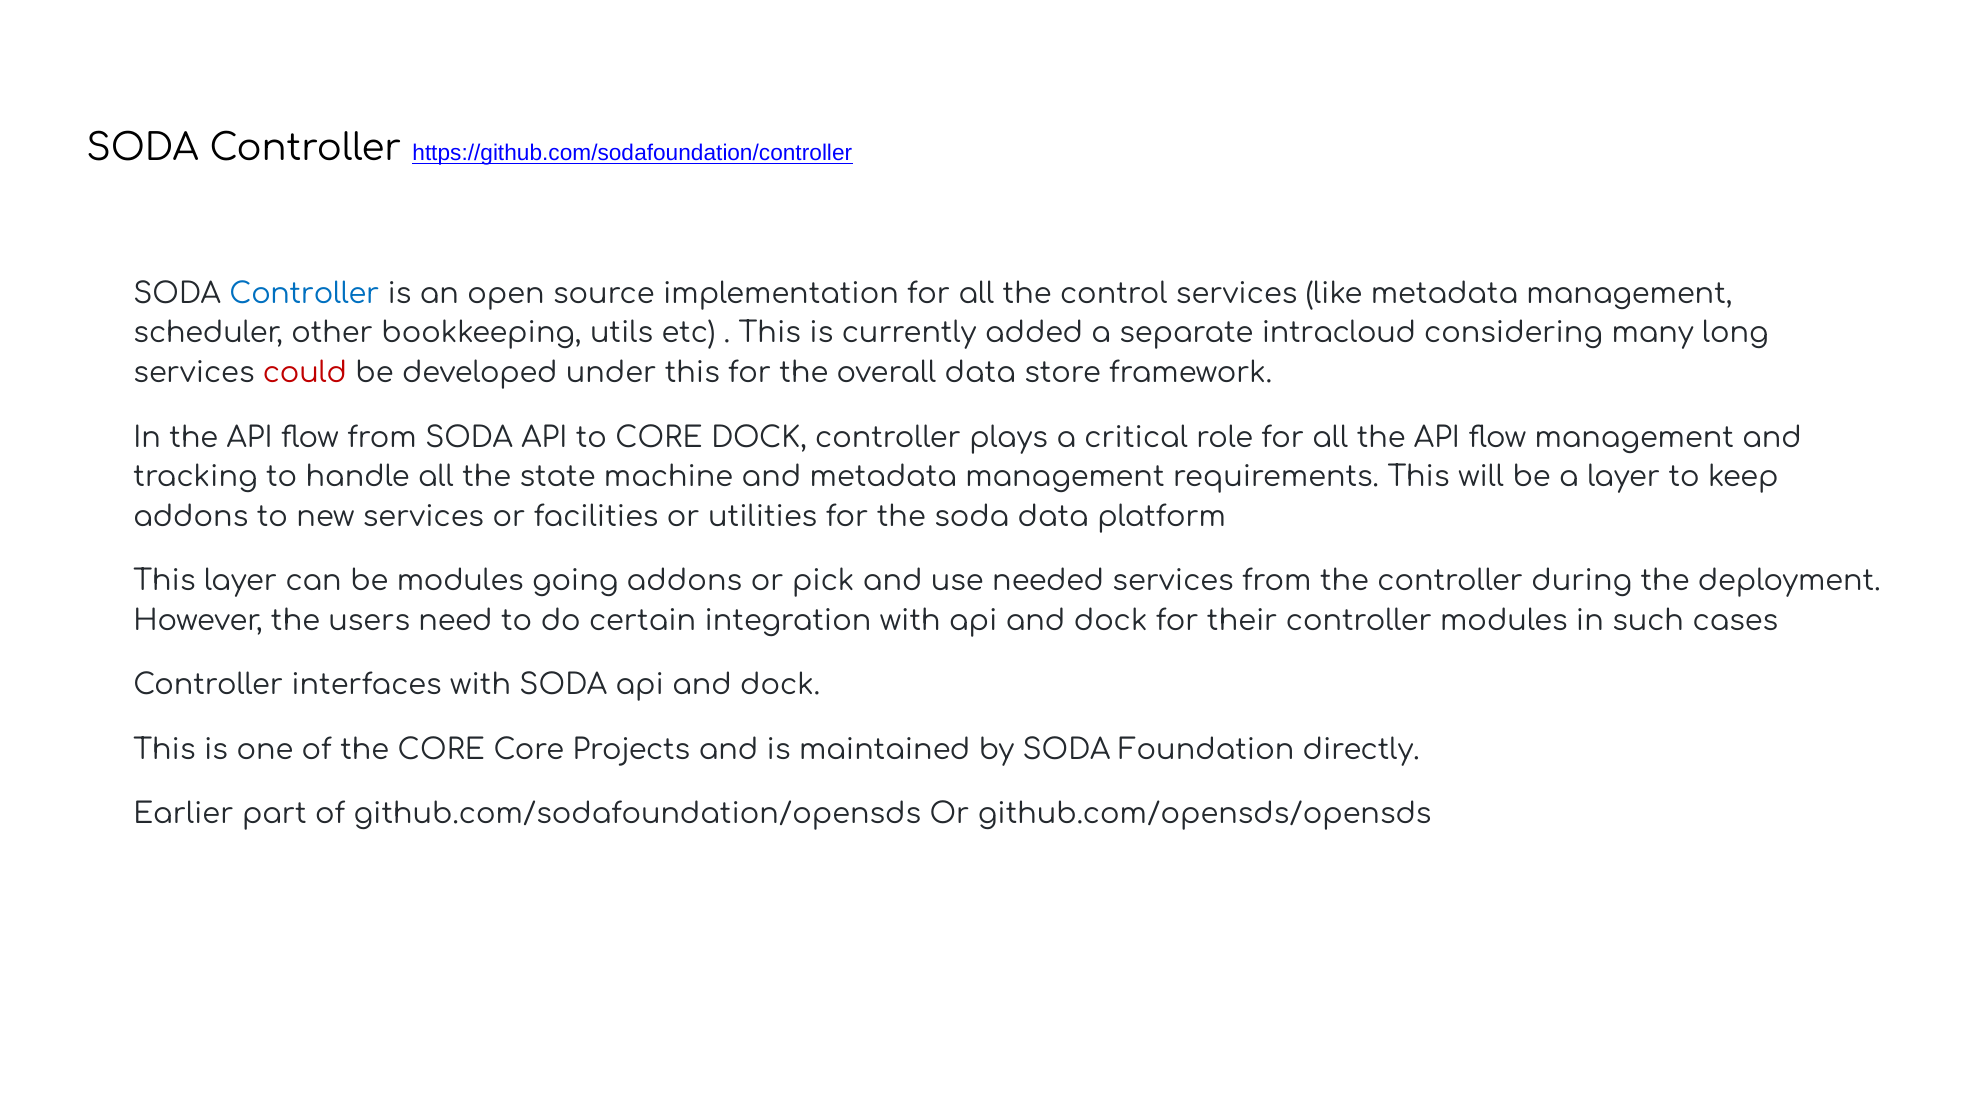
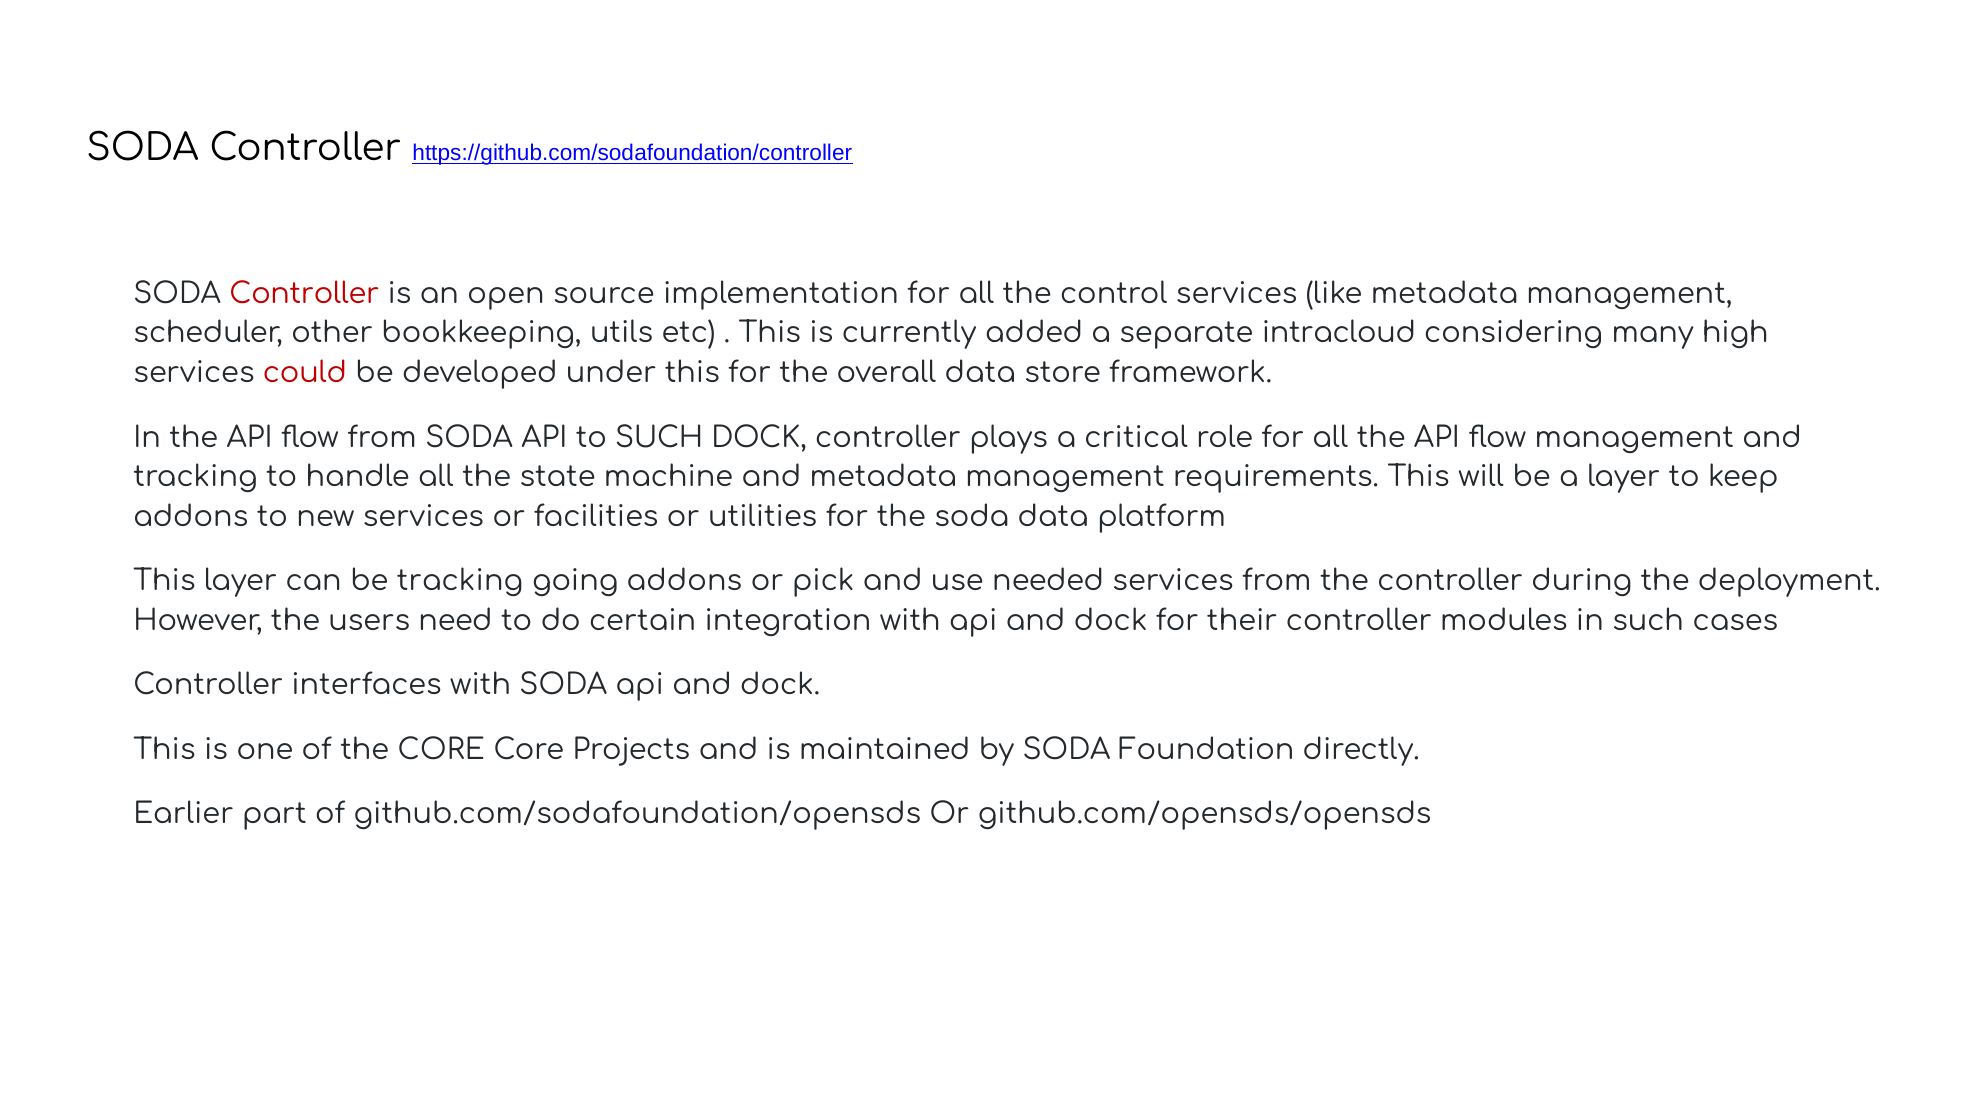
Controller at (304, 294) colour: blue -> red
long: long -> high
to CORE: CORE -> SUCH
be modules: modules -> tracking
